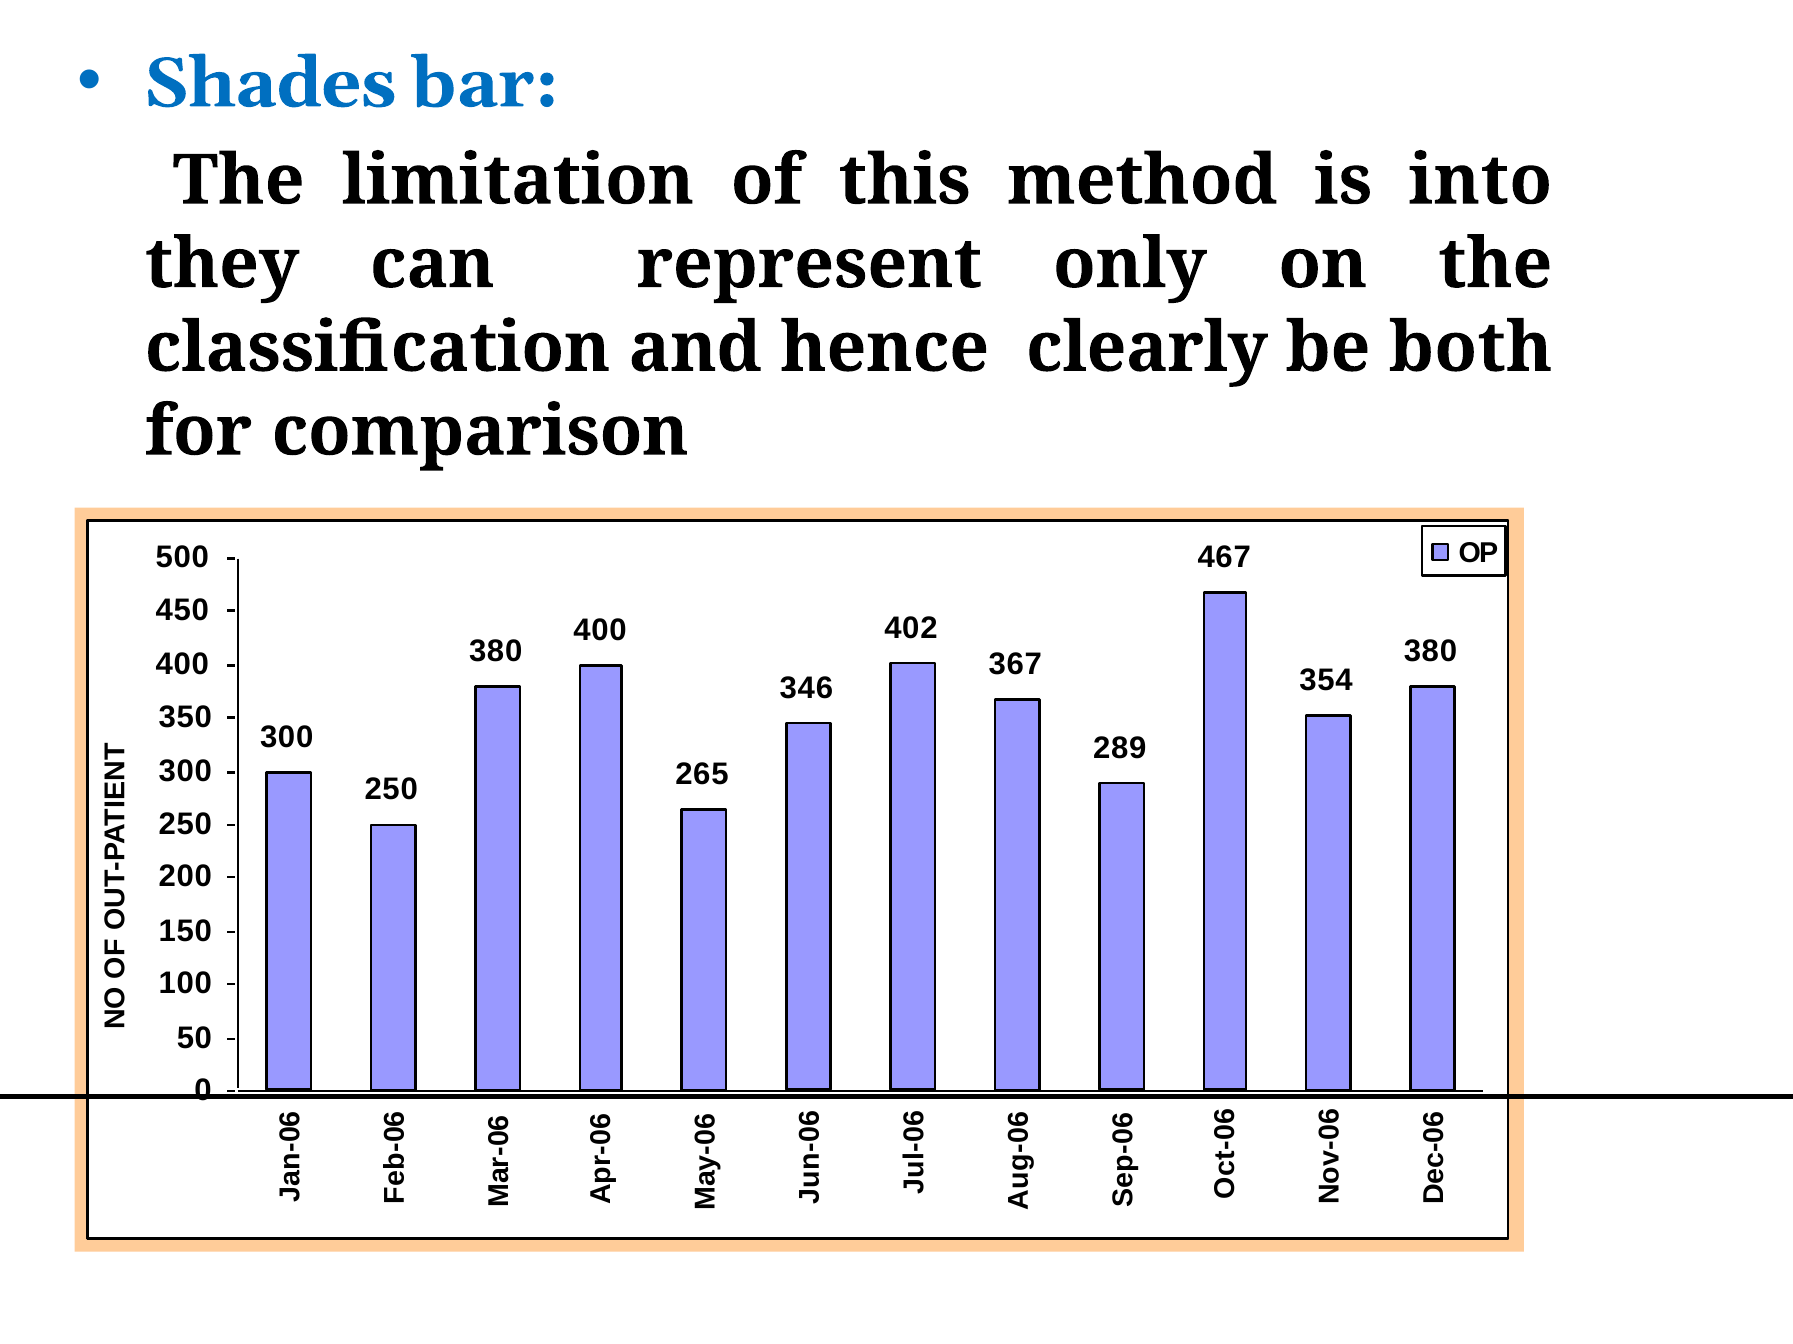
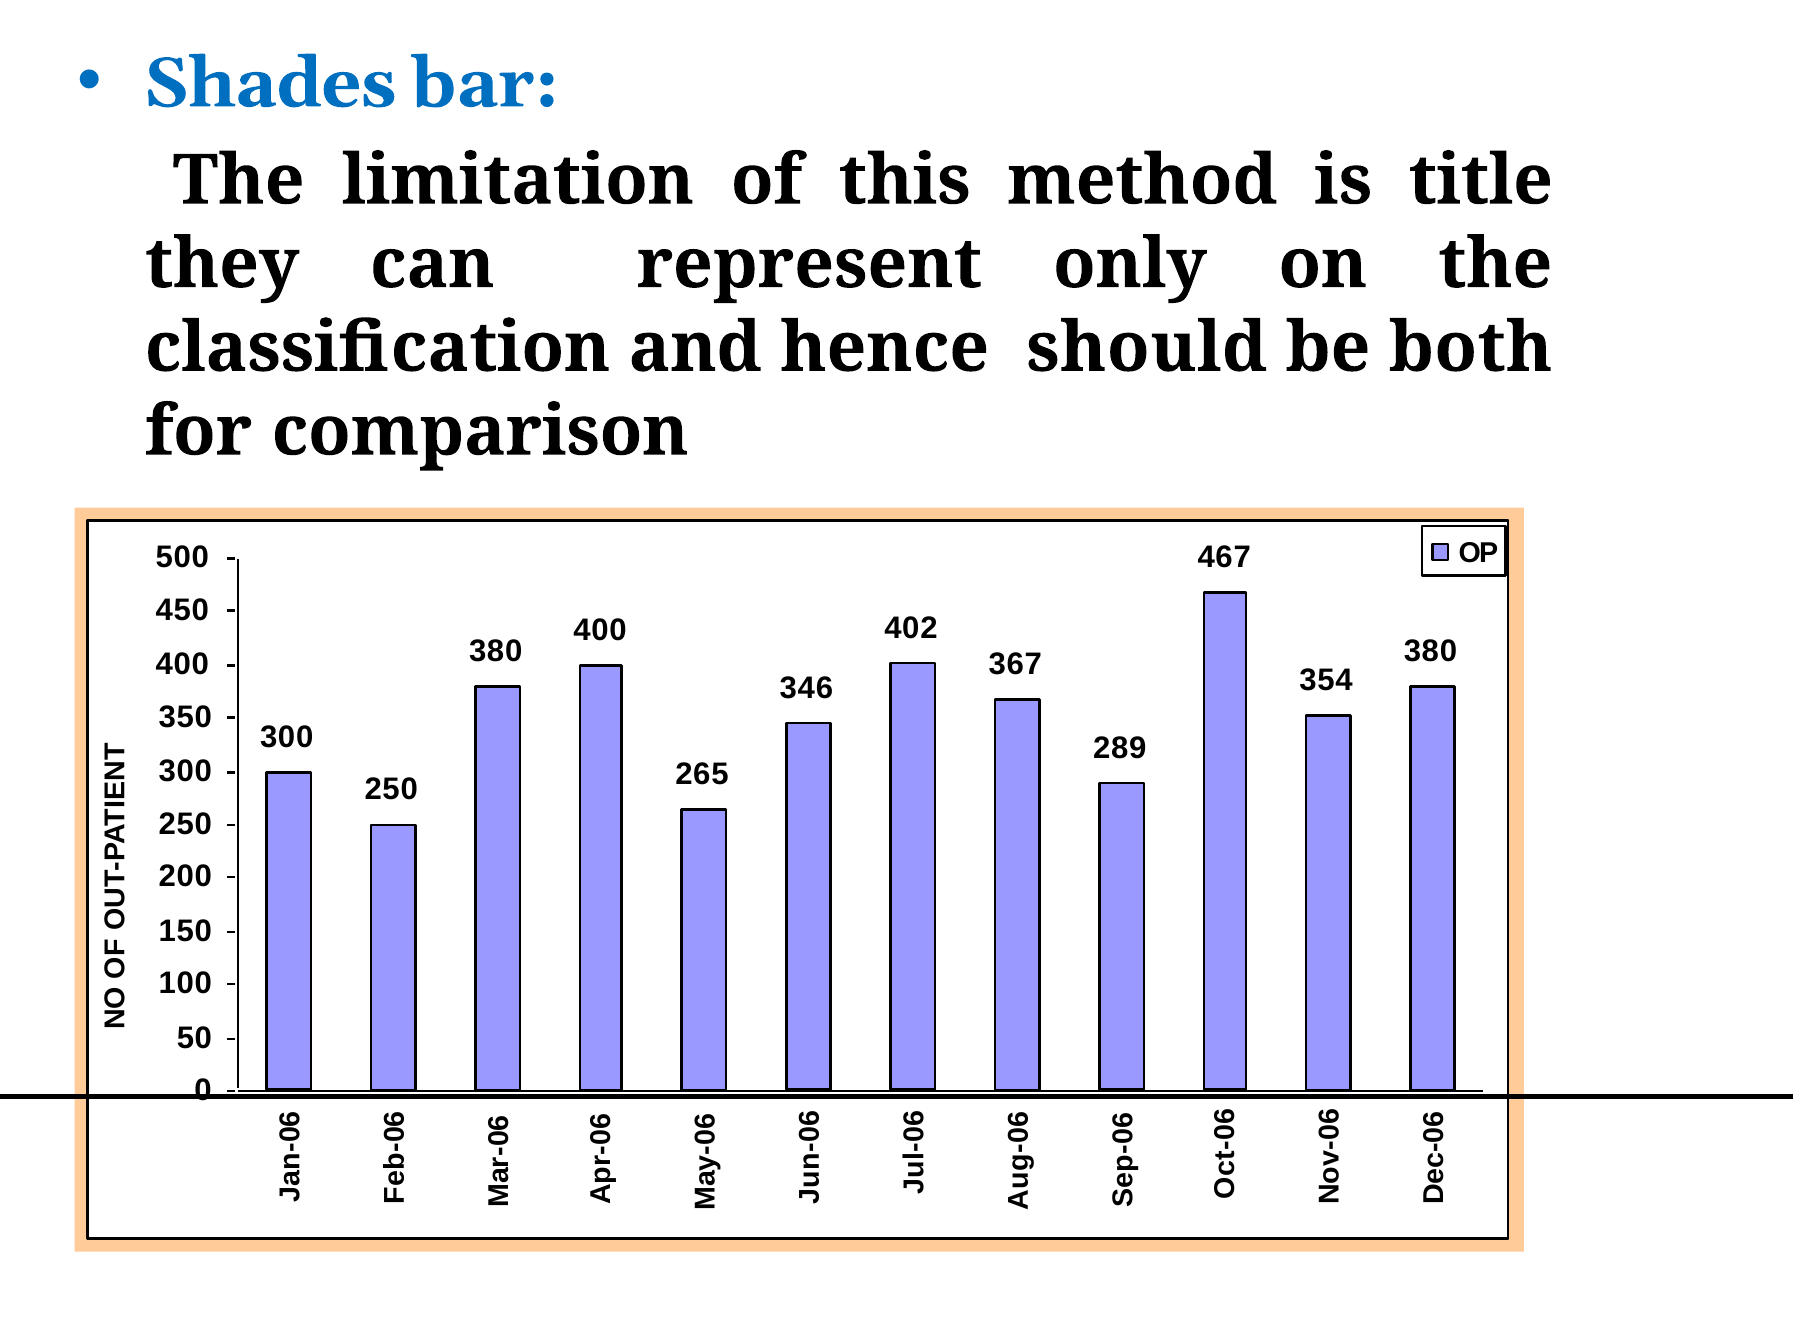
into: into -> title
clearly: clearly -> should
